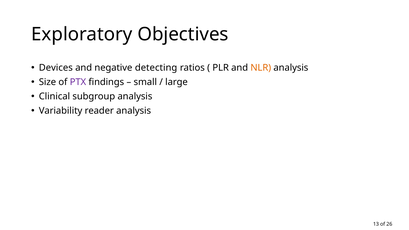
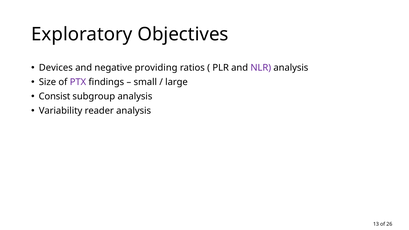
detecting: detecting -> providing
NLR colour: orange -> purple
Clinical: Clinical -> Consist
